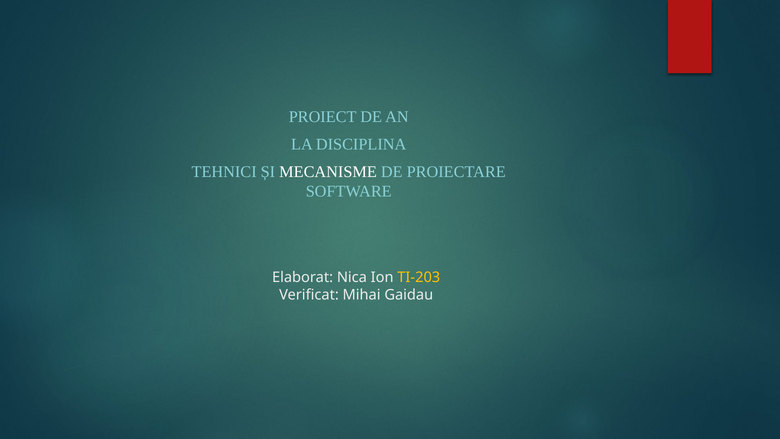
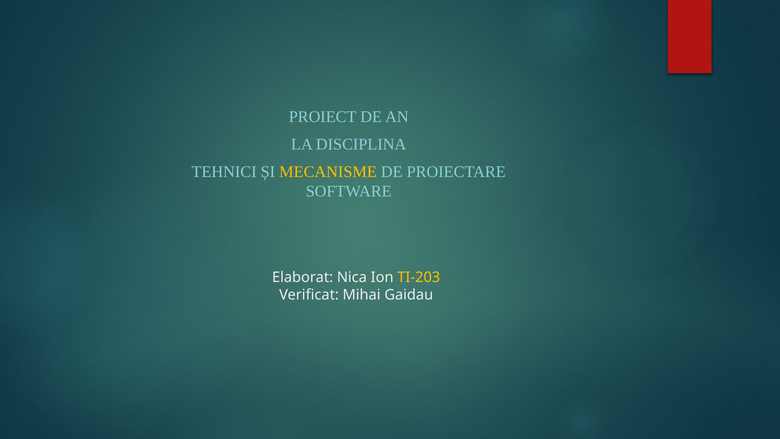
MECANISME colour: white -> yellow
